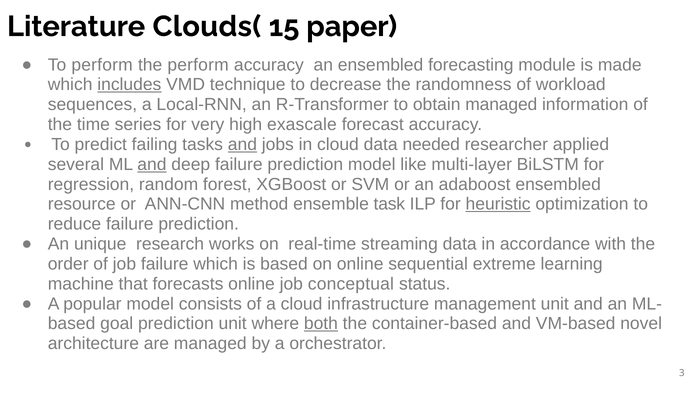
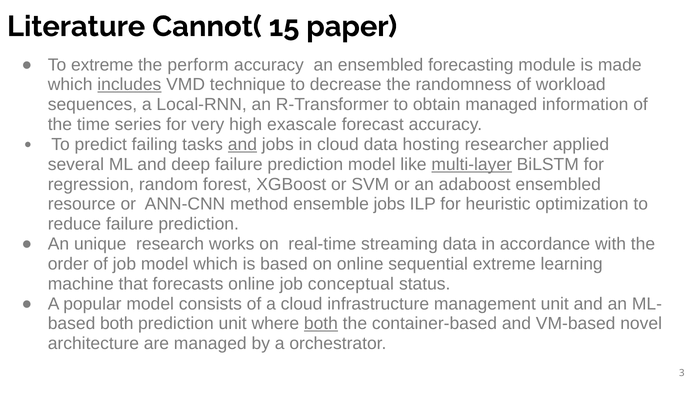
Clouds(: Clouds( -> Cannot(
To perform: perform -> extreme
needed: needed -> hosting
and at (152, 164) underline: present -> none
multi-layer underline: none -> present
ensemble task: task -> jobs
heuristic underline: present -> none
job failure: failure -> model
based goal: goal -> both
